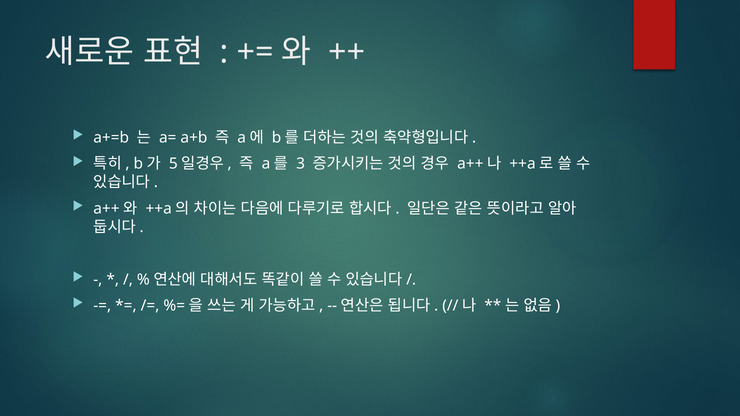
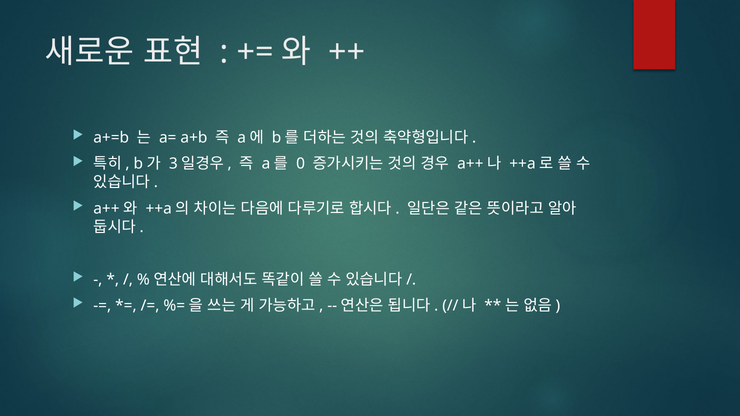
5: 5 -> 3
3: 3 -> 0
